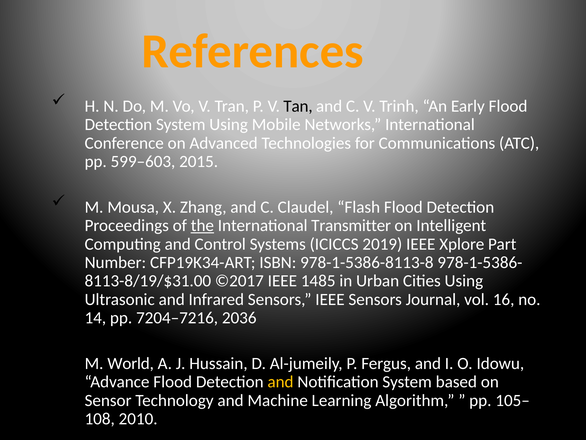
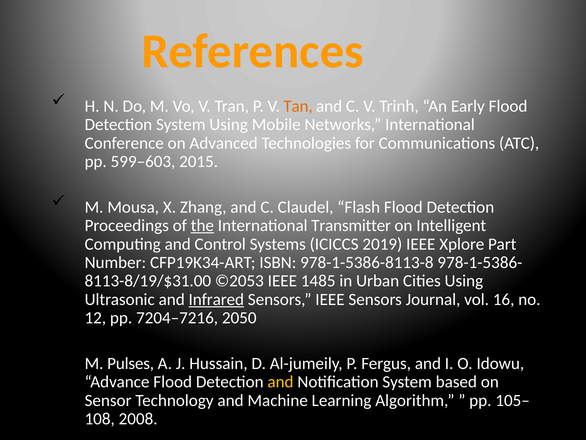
Tan colour: black -> orange
©2017: ©2017 -> ©2053
Infrared underline: none -> present
14: 14 -> 12
2036: 2036 -> 2050
World: World -> Pulses
2010: 2010 -> 2008
